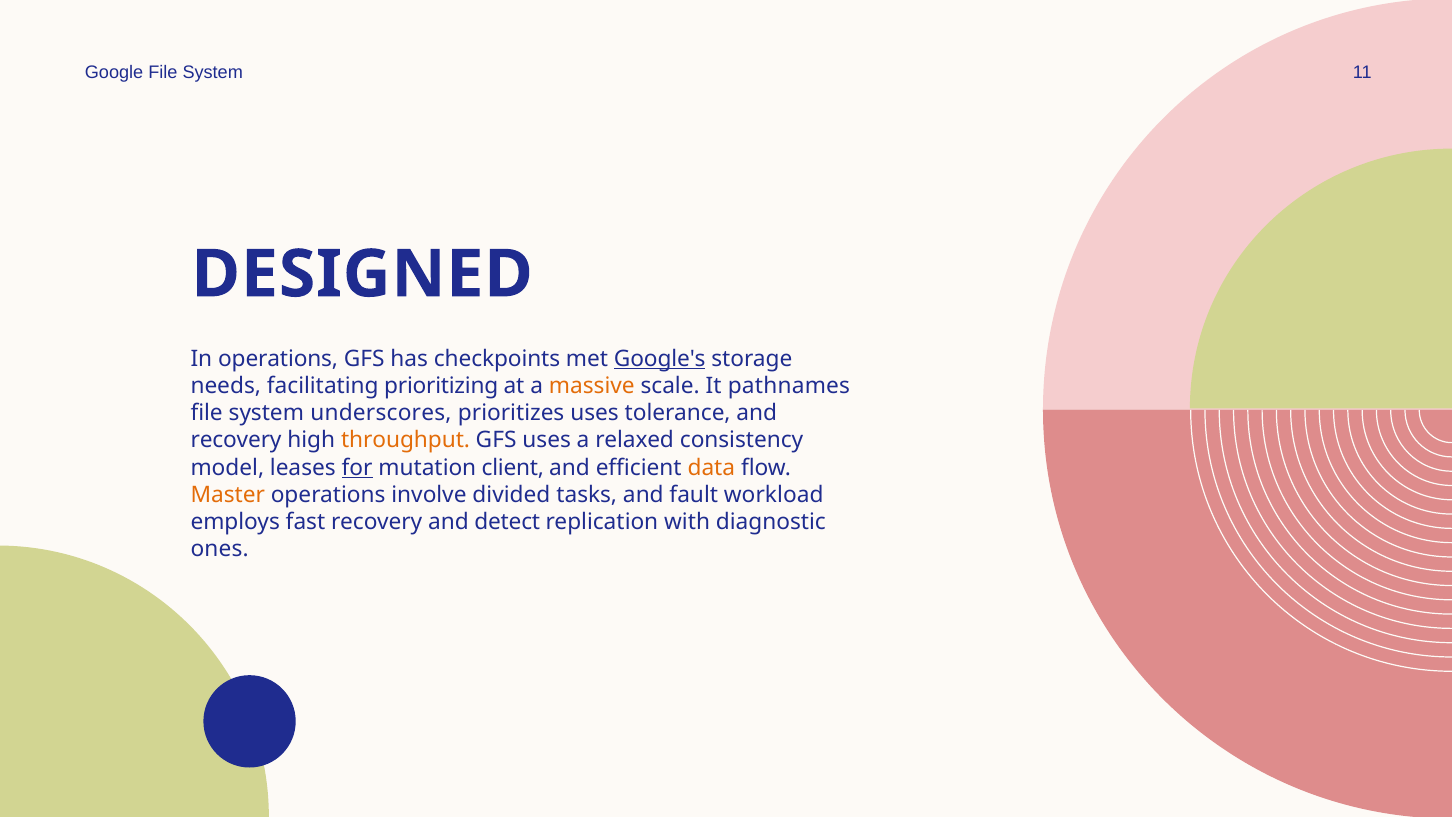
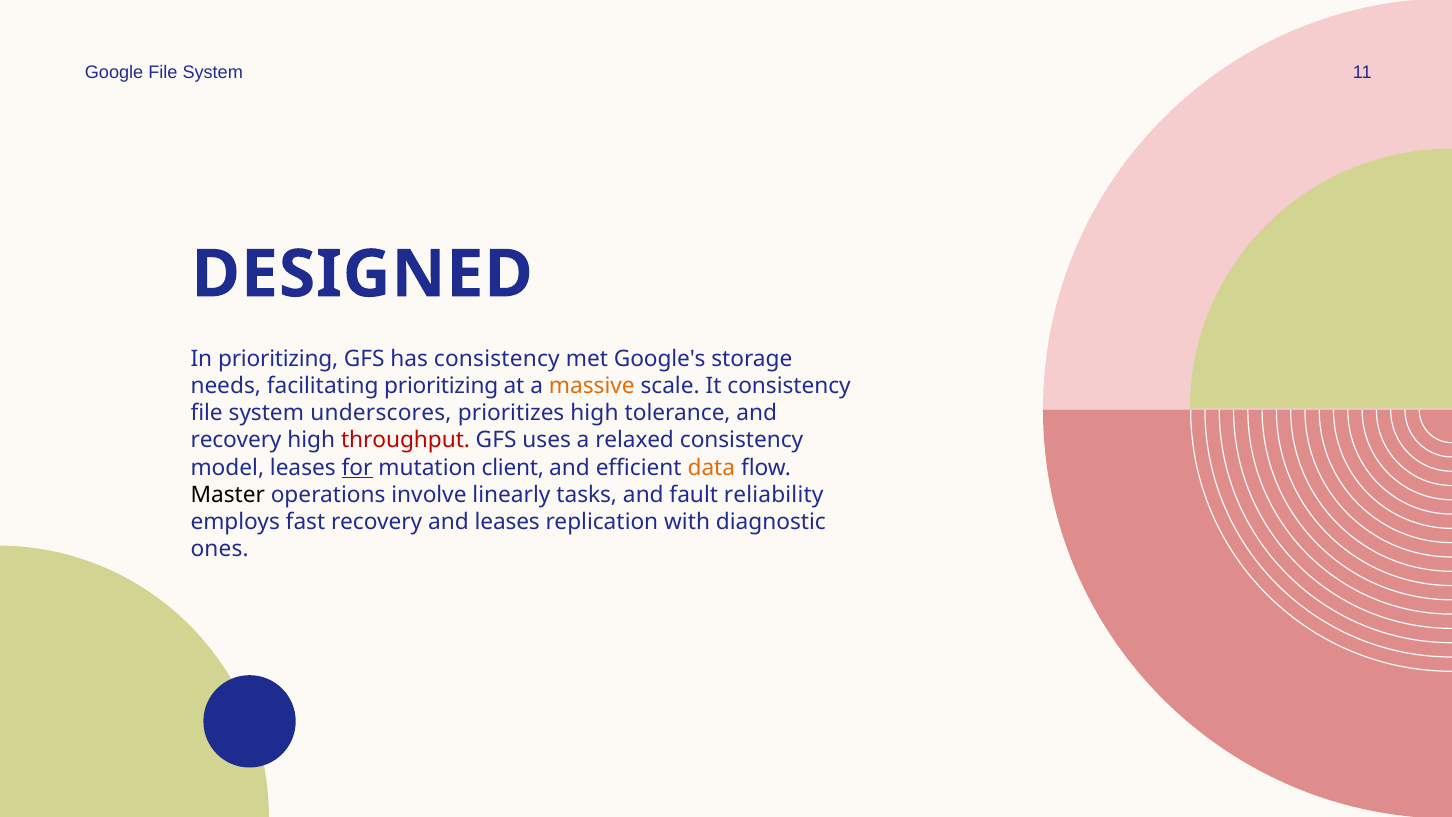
In operations: operations -> prioritizing
has checkpoints: checkpoints -> consistency
Google's underline: present -> none
It pathnames: pathnames -> consistency
prioritizes uses: uses -> high
throughput colour: orange -> red
Master colour: orange -> black
divided: divided -> linearly
workload: workload -> reliability
and detect: detect -> leases
